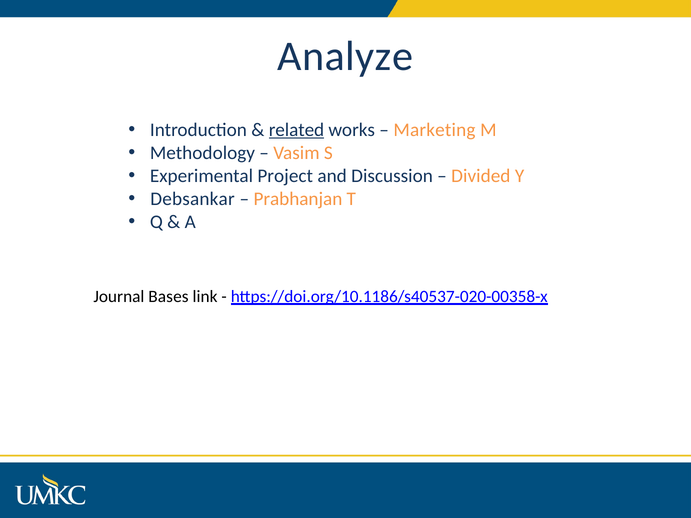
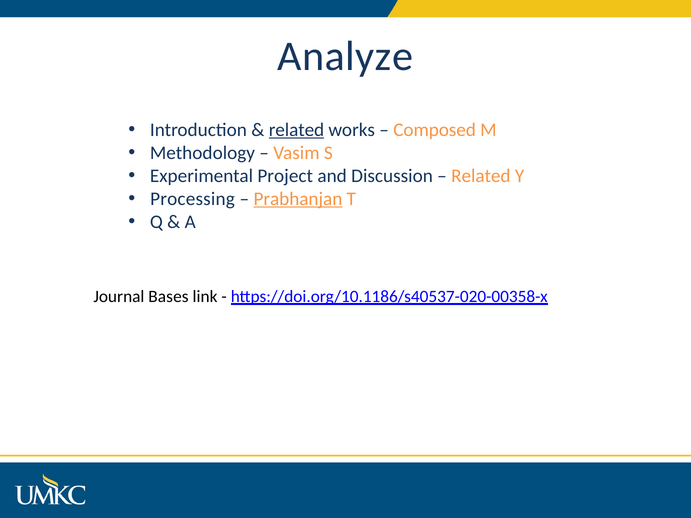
Marketing: Marketing -> Composed
Divided at (481, 176): Divided -> Related
Debsankar: Debsankar -> Processing
Prabhanjan underline: none -> present
